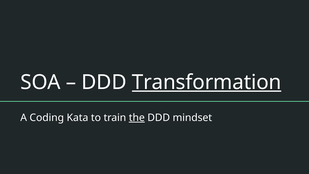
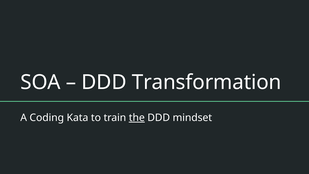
Transformation underline: present -> none
